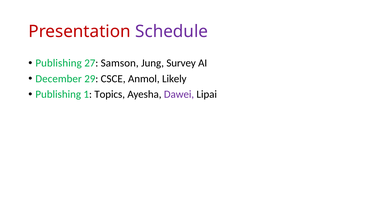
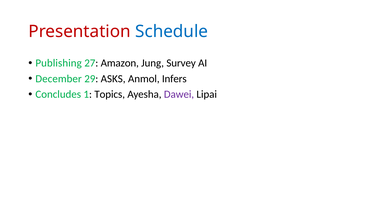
Schedule colour: purple -> blue
Samson: Samson -> Amazon
CSCE: CSCE -> ASKS
Likely: Likely -> Infers
Publishing at (58, 94): Publishing -> Concludes
